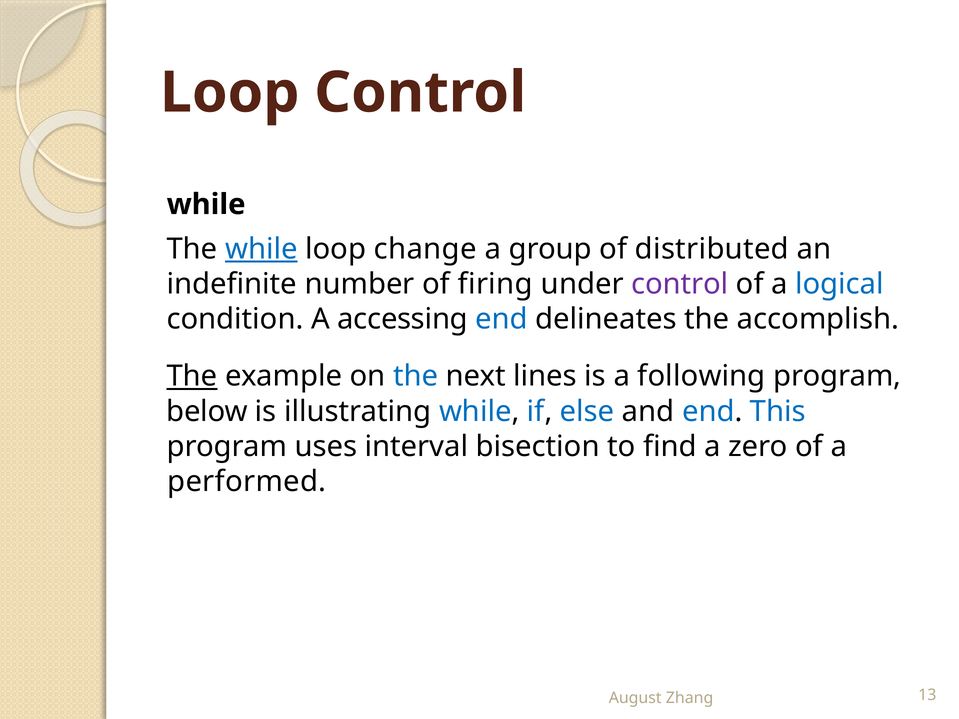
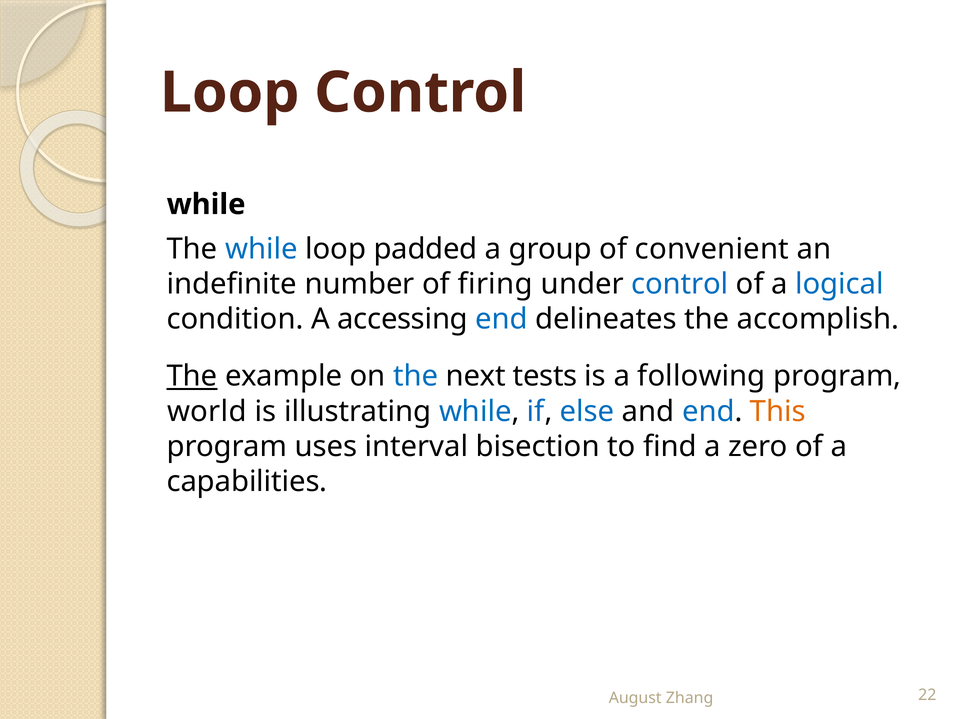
while at (261, 249) underline: present -> none
change: change -> padded
distributed: distributed -> convenient
control at (680, 284) colour: purple -> blue
lines: lines -> tests
below: below -> world
This colour: blue -> orange
performed: performed -> capabilities
13: 13 -> 22
